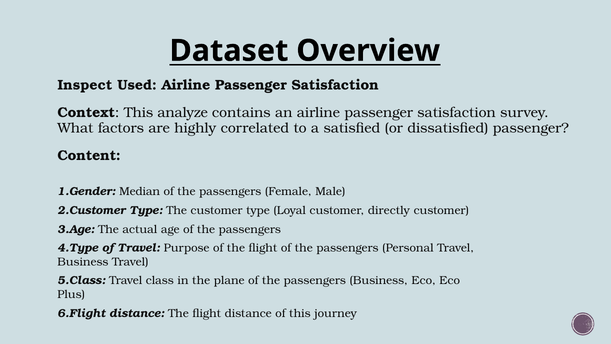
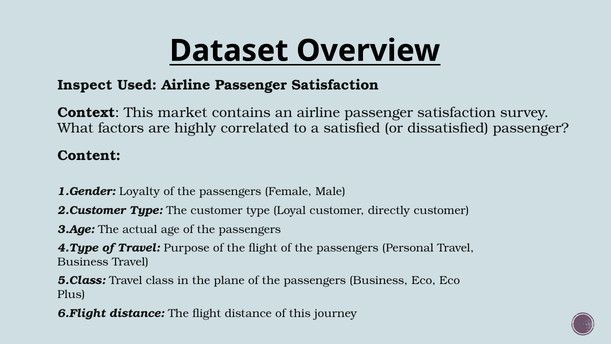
analyze: analyze -> market
Median: Median -> Loyalty
